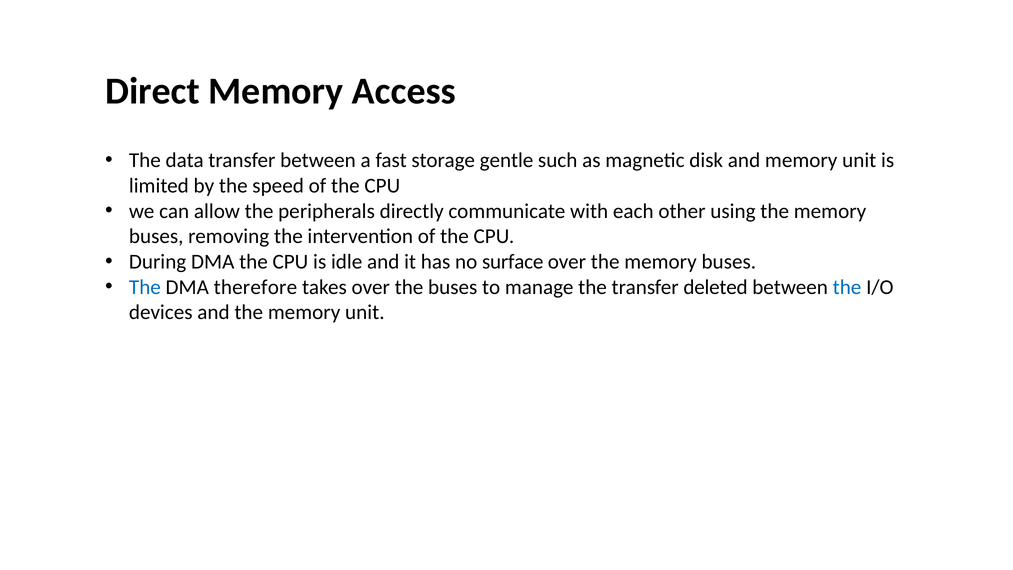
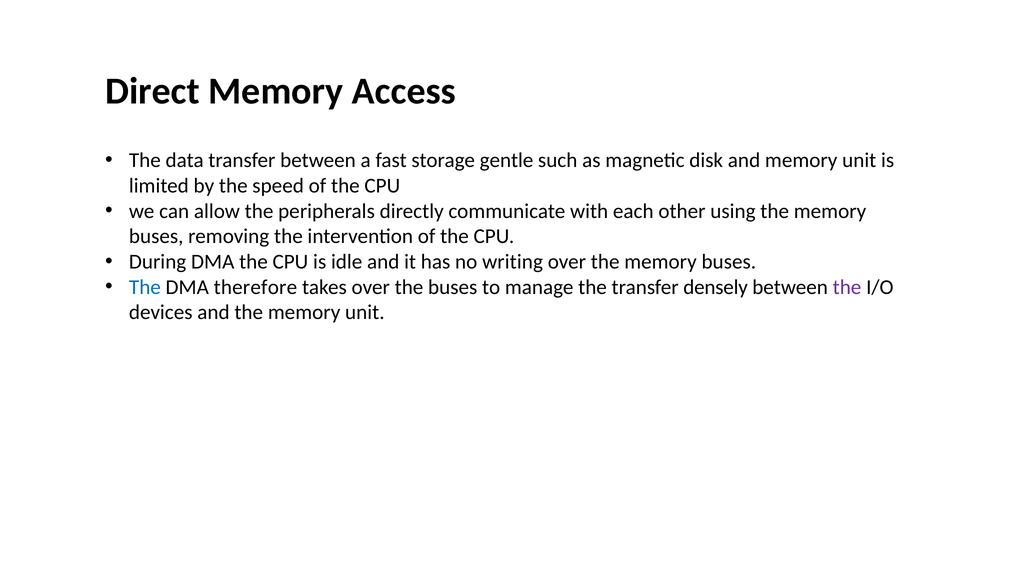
surface: surface -> writing
deleted: deleted -> densely
the at (847, 287) colour: blue -> purple
